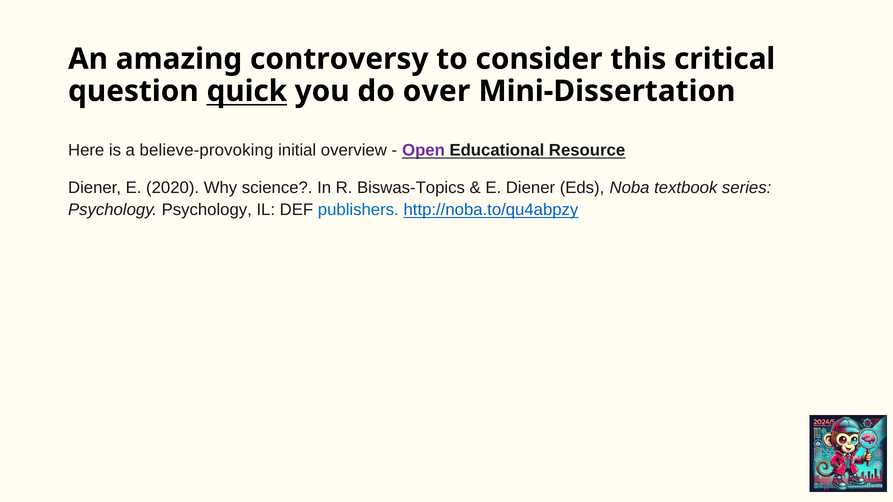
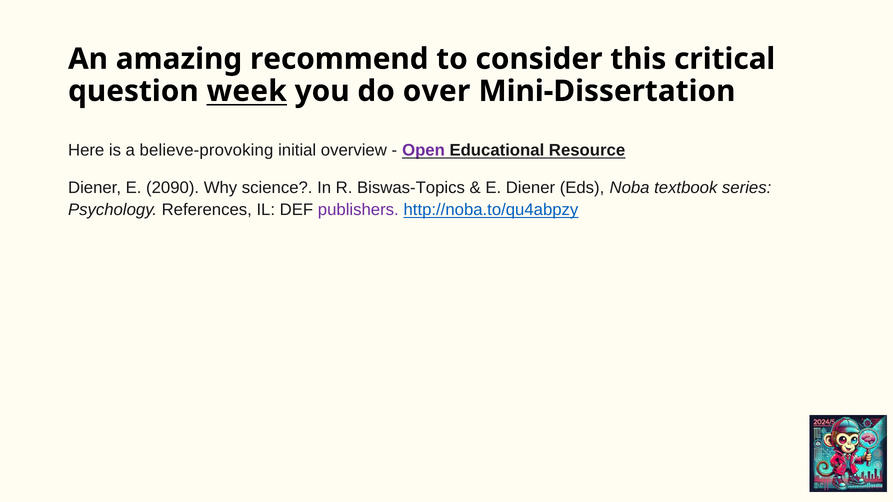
controversy: controversy -> recommend
quick: quick -> week
2020: 2020 -> 2090
Psychology Psychology: Psychology -> References
publishers colour: blue -> purple
